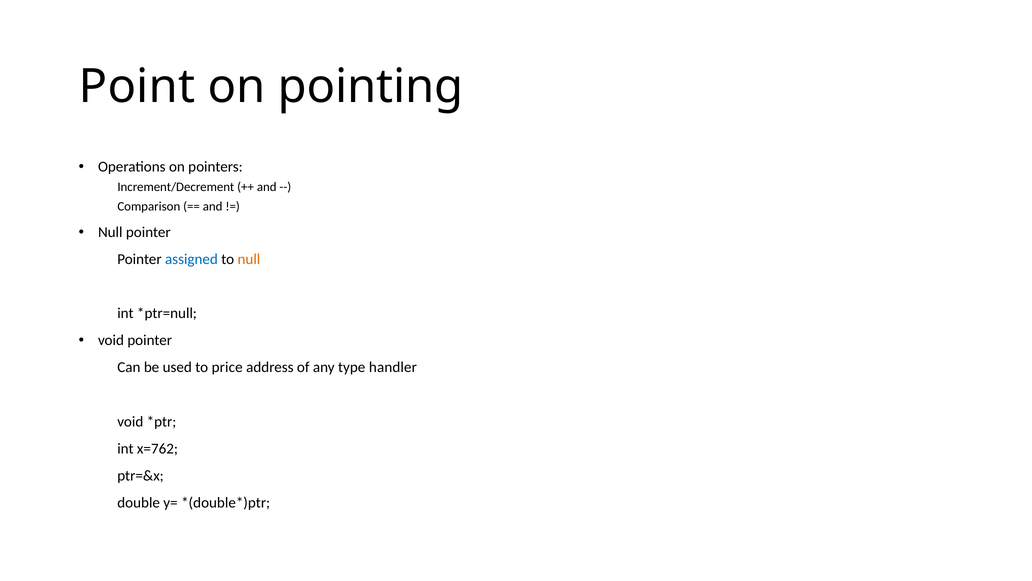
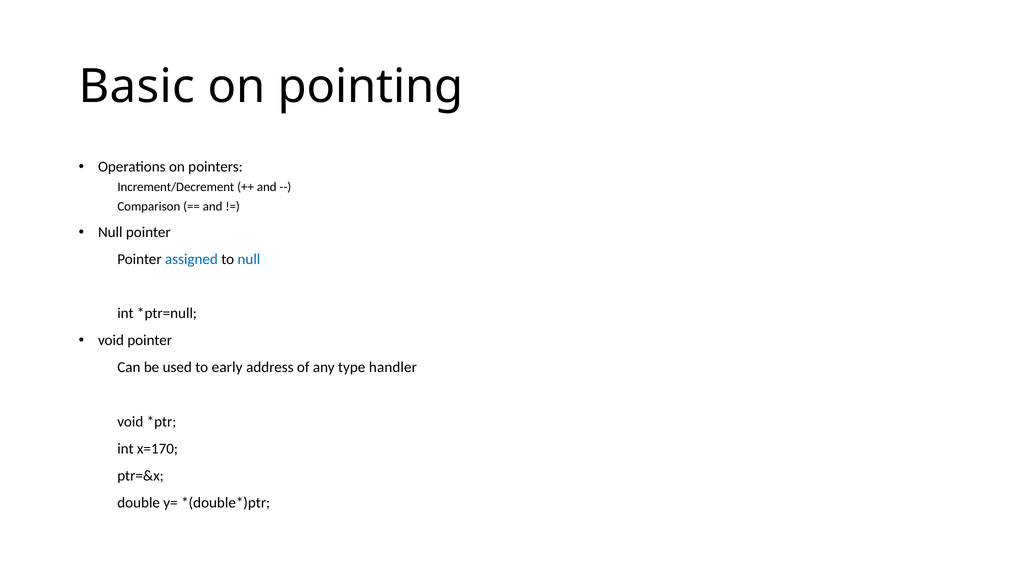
Point: Point -> Basic
null at (249, 259) colour: orange -> blue
price: price -> early
x=762: x=762 -> x=170
